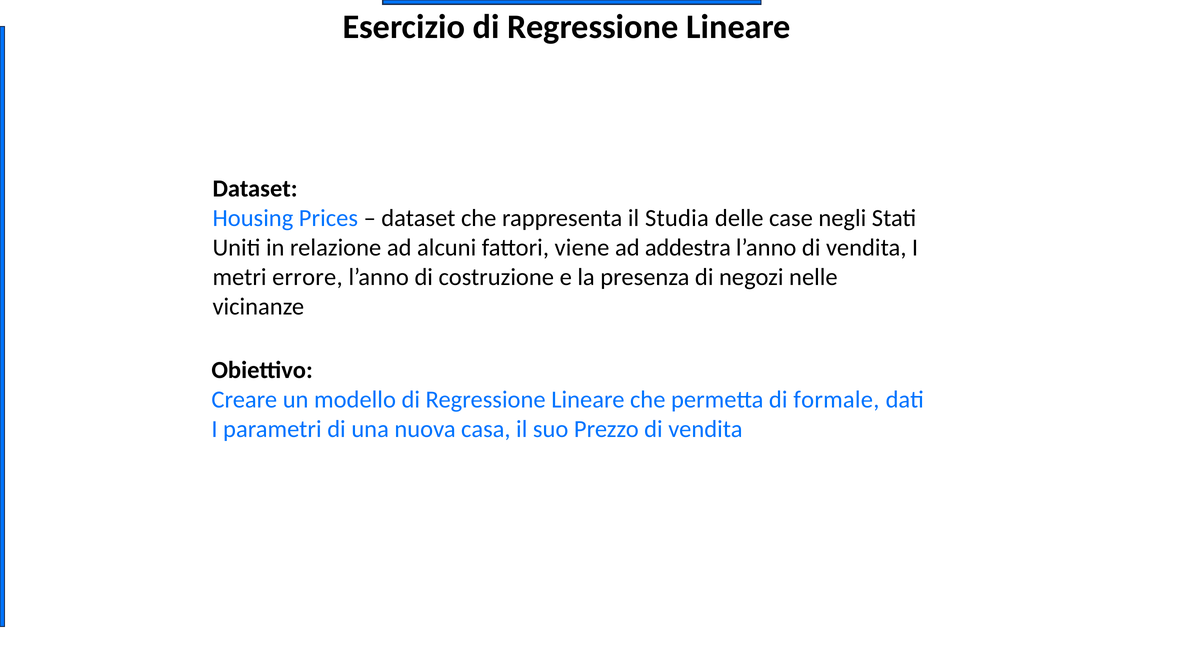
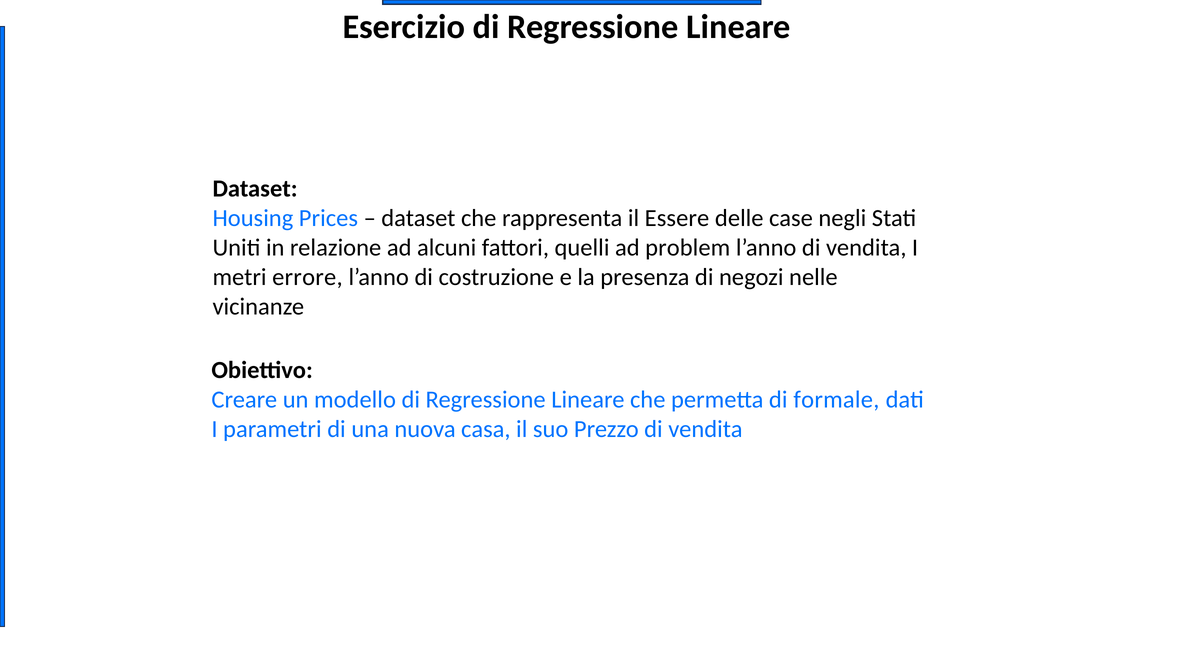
Studia: Studia -> Essere
viene: viene -> quelli
addestra: addestra -> problem
